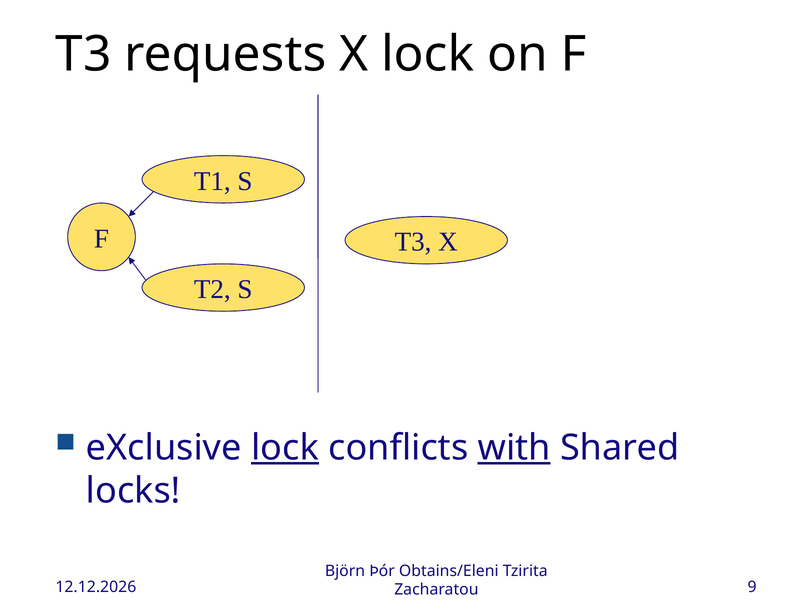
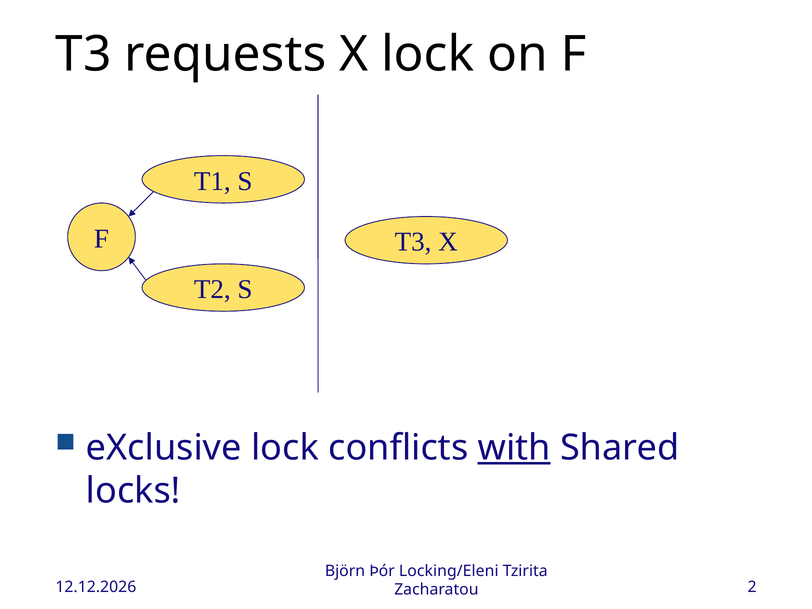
lock at (285, 448) underline: present -> none
Obtains/Eleni: Obtains/Eleni -> Locking/Eleni
9: 9 -> 2
